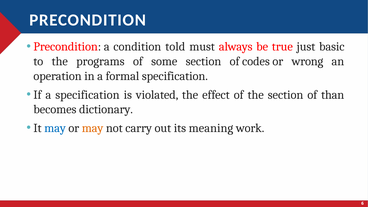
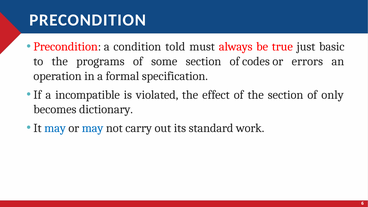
wrong: wrong -> errors
a specification: specification -> incompatible
than: than -> only
may at (93, 128) colour: orange -> blue
meaning: meaning -> standard
